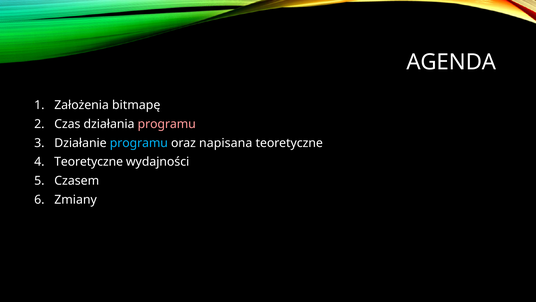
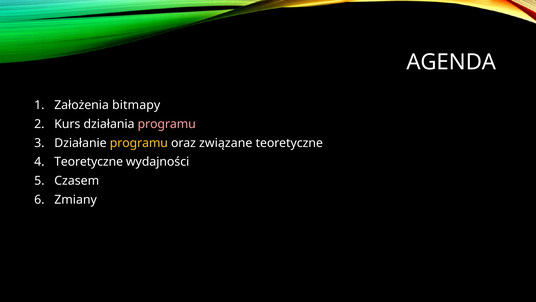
bitmapę: bitmapę -> bitmapy
Czas: Czas -> Kurs
programu at (139, 143) colour: light blue -> yellow
napisana: napisana -> związane
